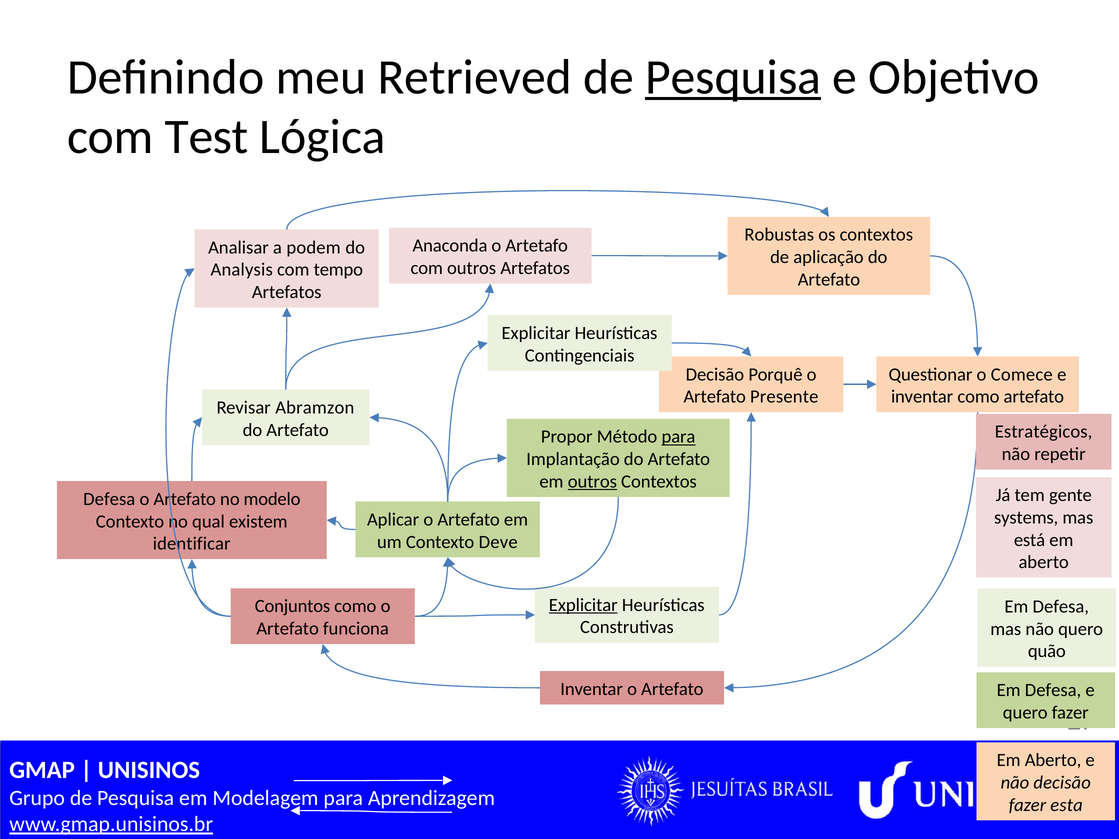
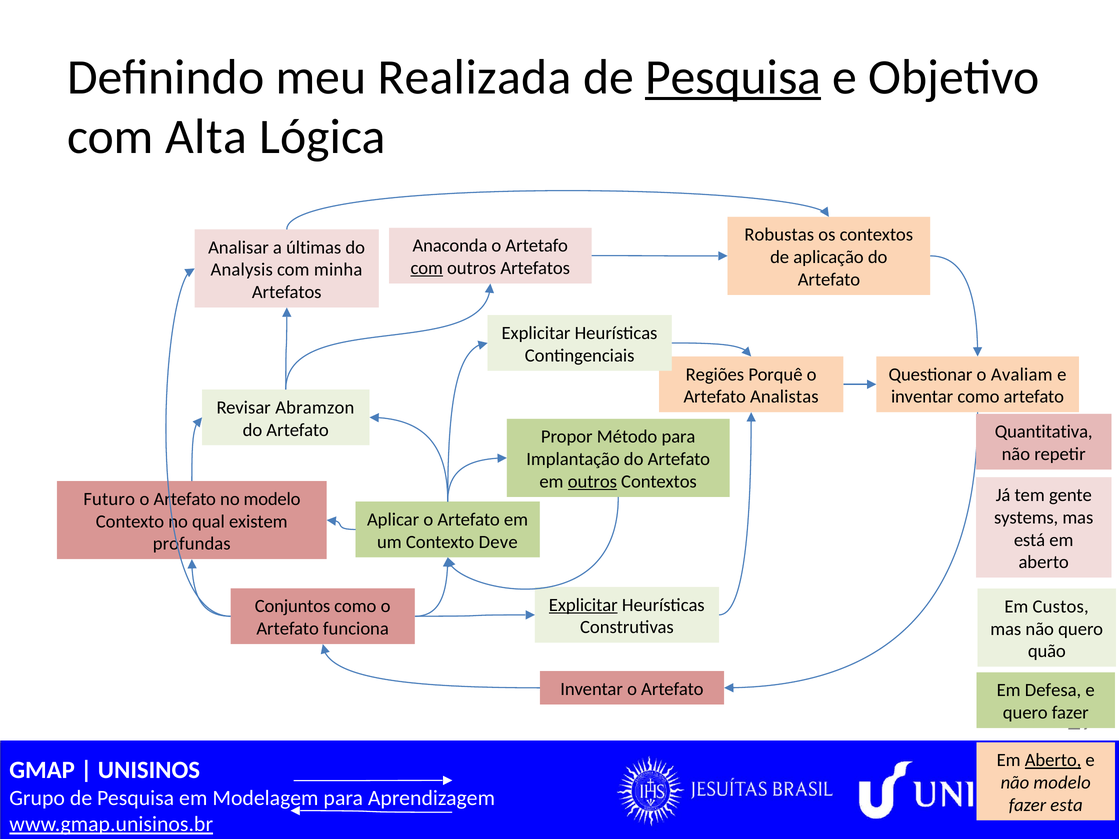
Retrieved: Retrieved -> Realizada
Test: Test -> Alta
podem: podem -> últimas
com at (427, 268) underline: none -> present
tempo: tempo -> minha
Decisão at (715, 375): Decisão -> Regiões
Comece: Comece -> Avaliam
Presente: Presente -> Analistas
Estratégicos: Estratégicos -> Quantitativa
para at (678, 437) underline: present -> none
Defesa at (109, 499): Defesa -> Futuro
identificar: identificar -> profundas
Defesa at (1061, 607): Defesa -> Custos
Aberto at (1053, 760) underline: none -> present
não decisão: decisão -> modelo
